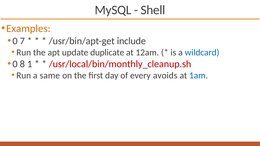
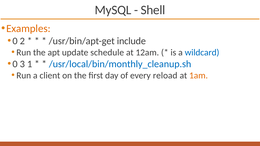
7: 7 -> 2
duplicate: duplicate -> schedule
8: 8 -> 3
/usr/local/bin/monthly_cleanup.sh colour: red -> blue
same: same -> client
avoids: avoids -> reload
1am colour: blue -> orange
